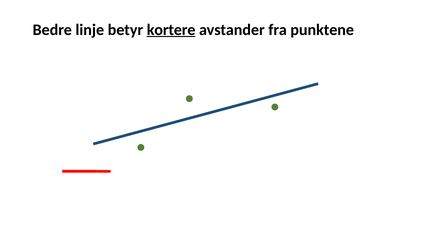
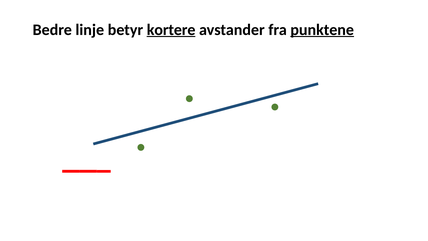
punktene underline: none -> present
